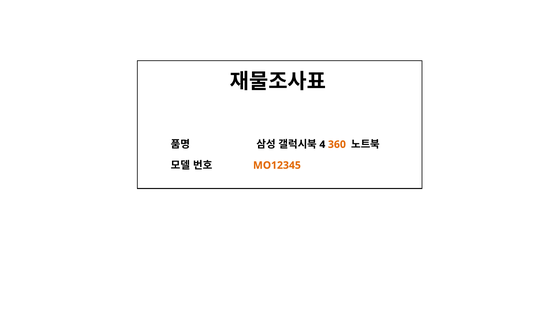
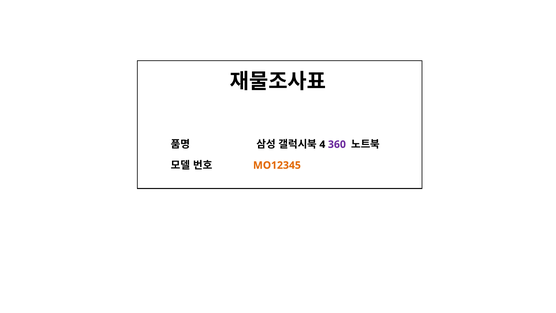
360 colour: orange -> purple
